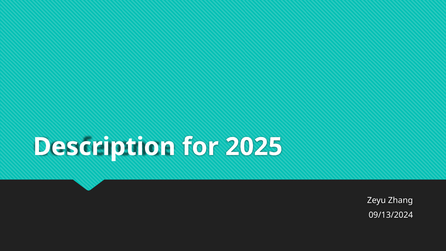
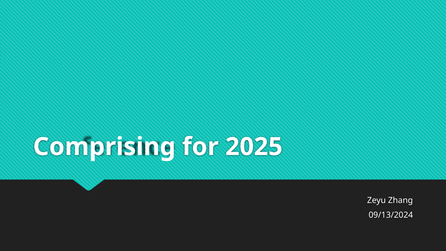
Description: Description -> Comprising
